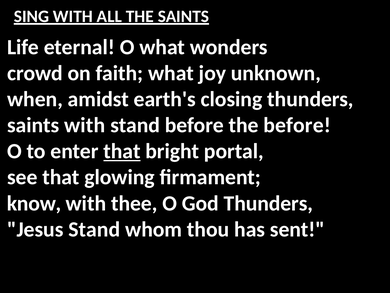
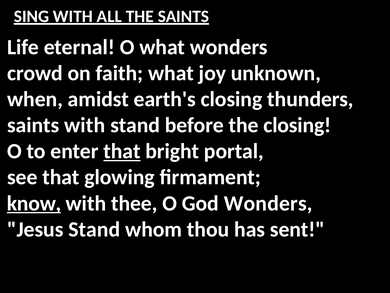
the before: before -> closing
know underline: none -> present
God Thunders: Thunders -> Wonders
